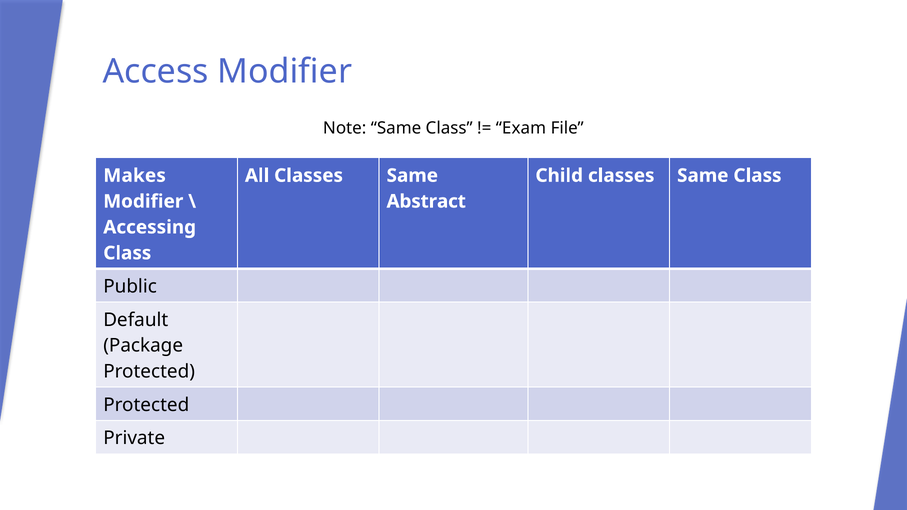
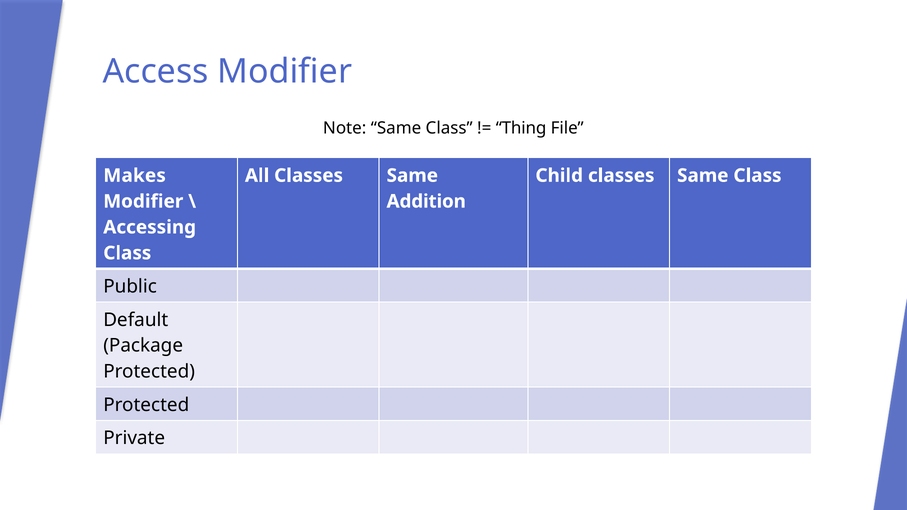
Exam: Exam -> Thing
Abstract: Abstract -> Addition
